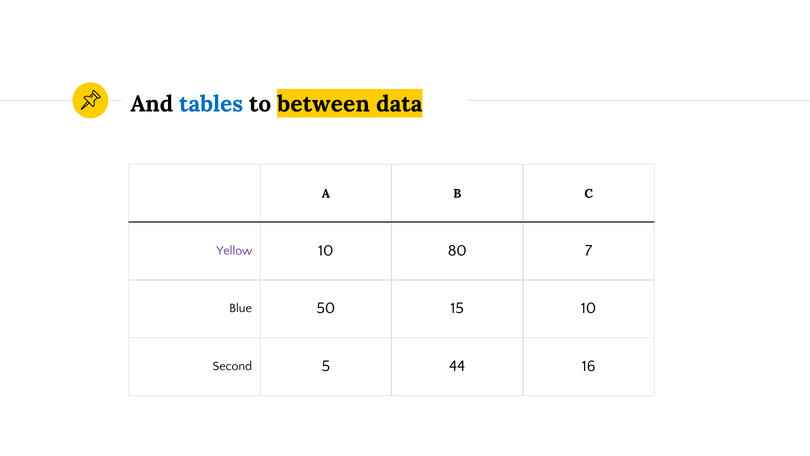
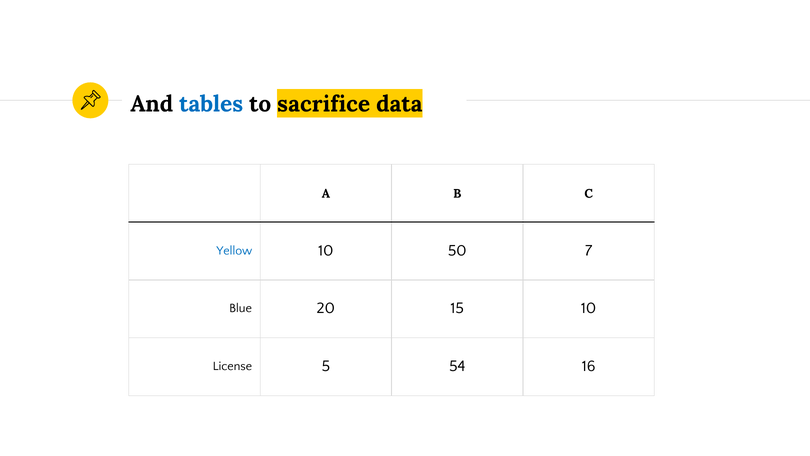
between: between -> sacrifice
Yellow colour: purple -> blue
80: 80 -> 50
50: 50 -> 20
Second: Second -> License
44: 44 -> 54
